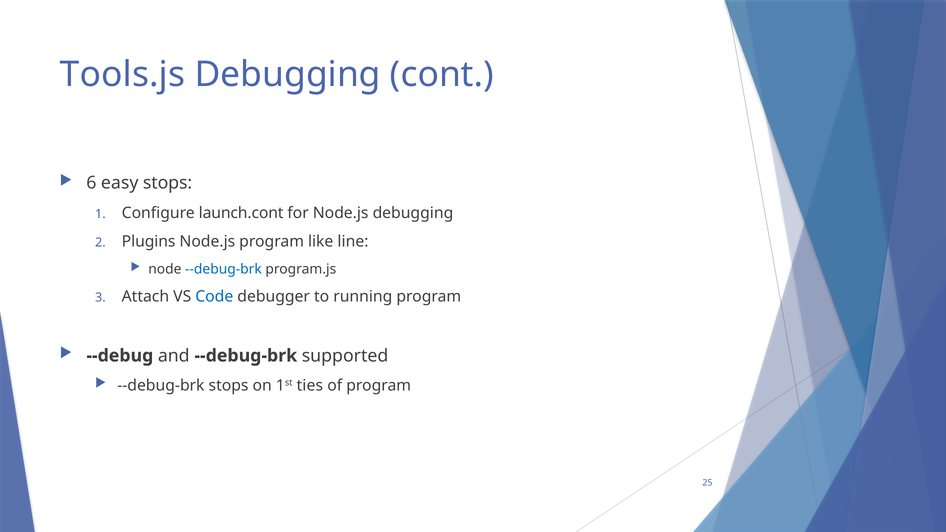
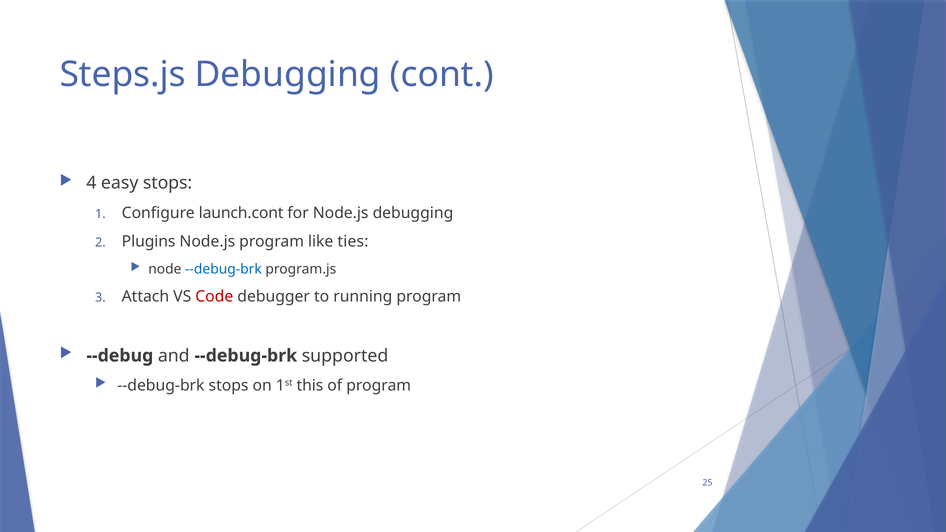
Tools.js: Tools.js -> Steps.js
6: 6 -> 4
line: line -> ties
Code colour: blue -> red
ties: ties -> this
